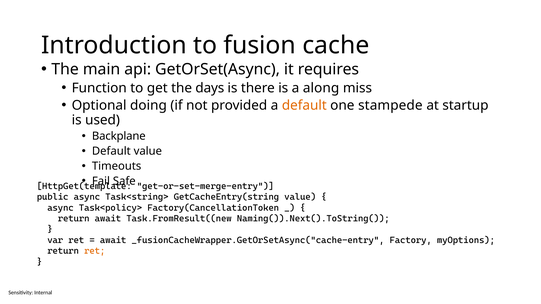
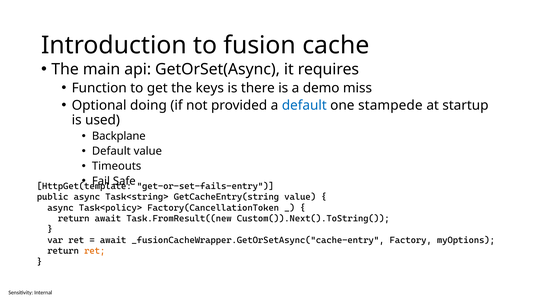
days: days -> keys
along: along -> demo
default at (304, 105) colour: orange -> blue
get-or-set-merge-entry: get-or-set-merge-entry -> get-or-set-fails-entry
Naming()).Next().ToString(: Naming()).Next().ToString( -> Custom()).Next().ToString(
